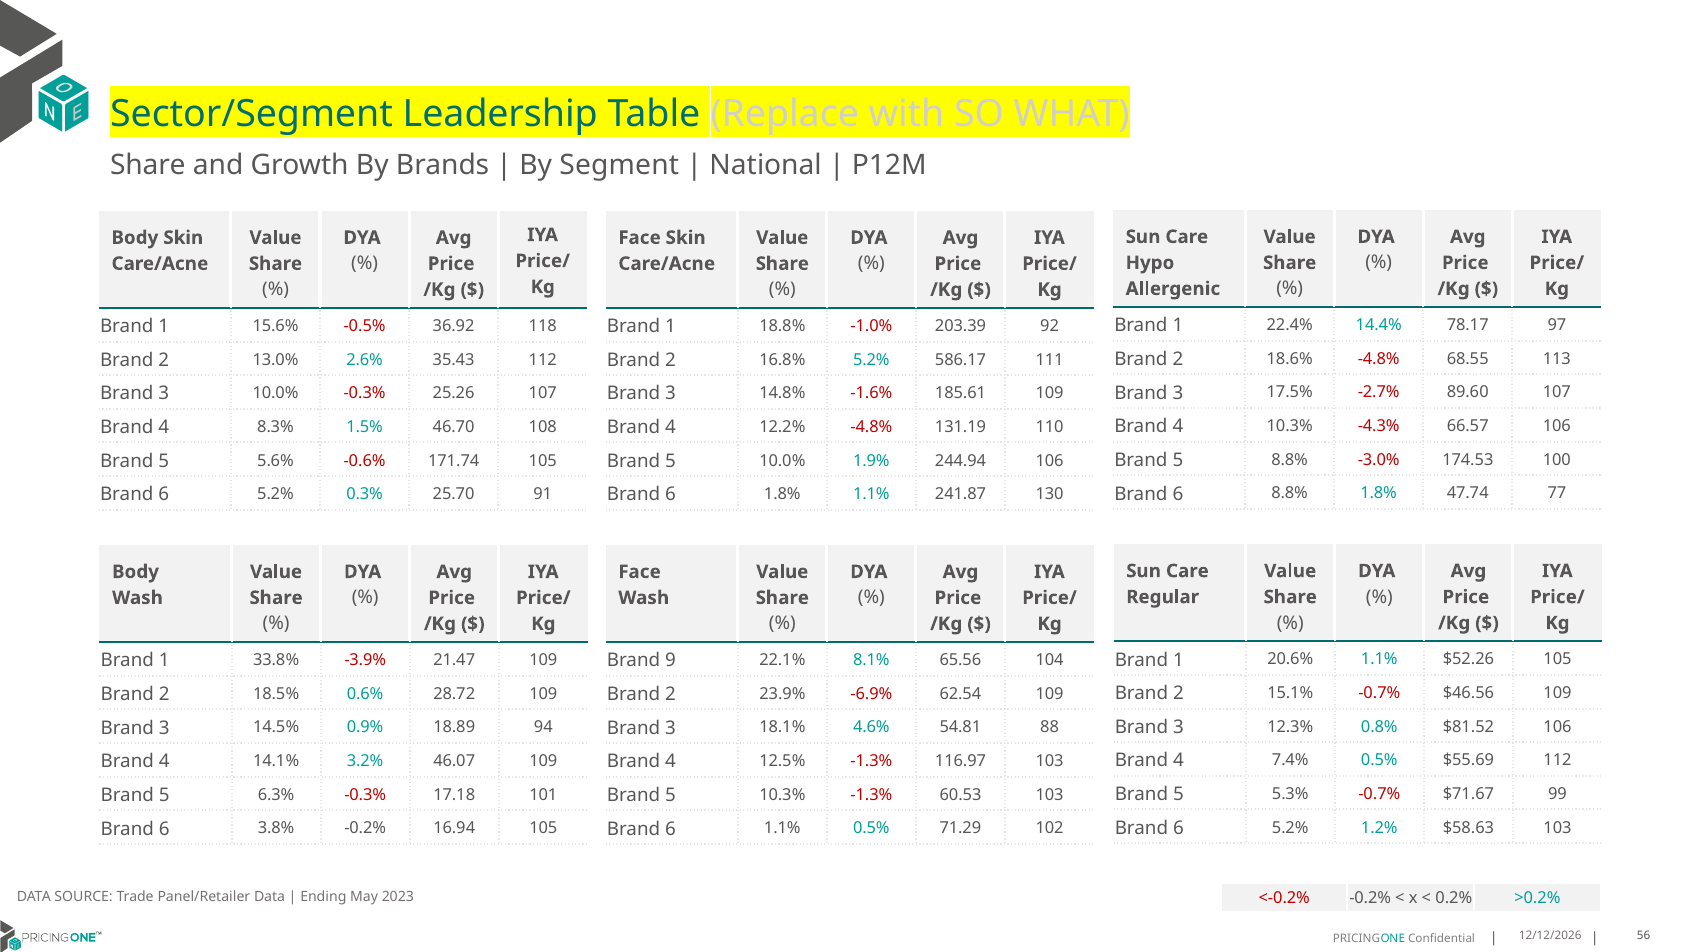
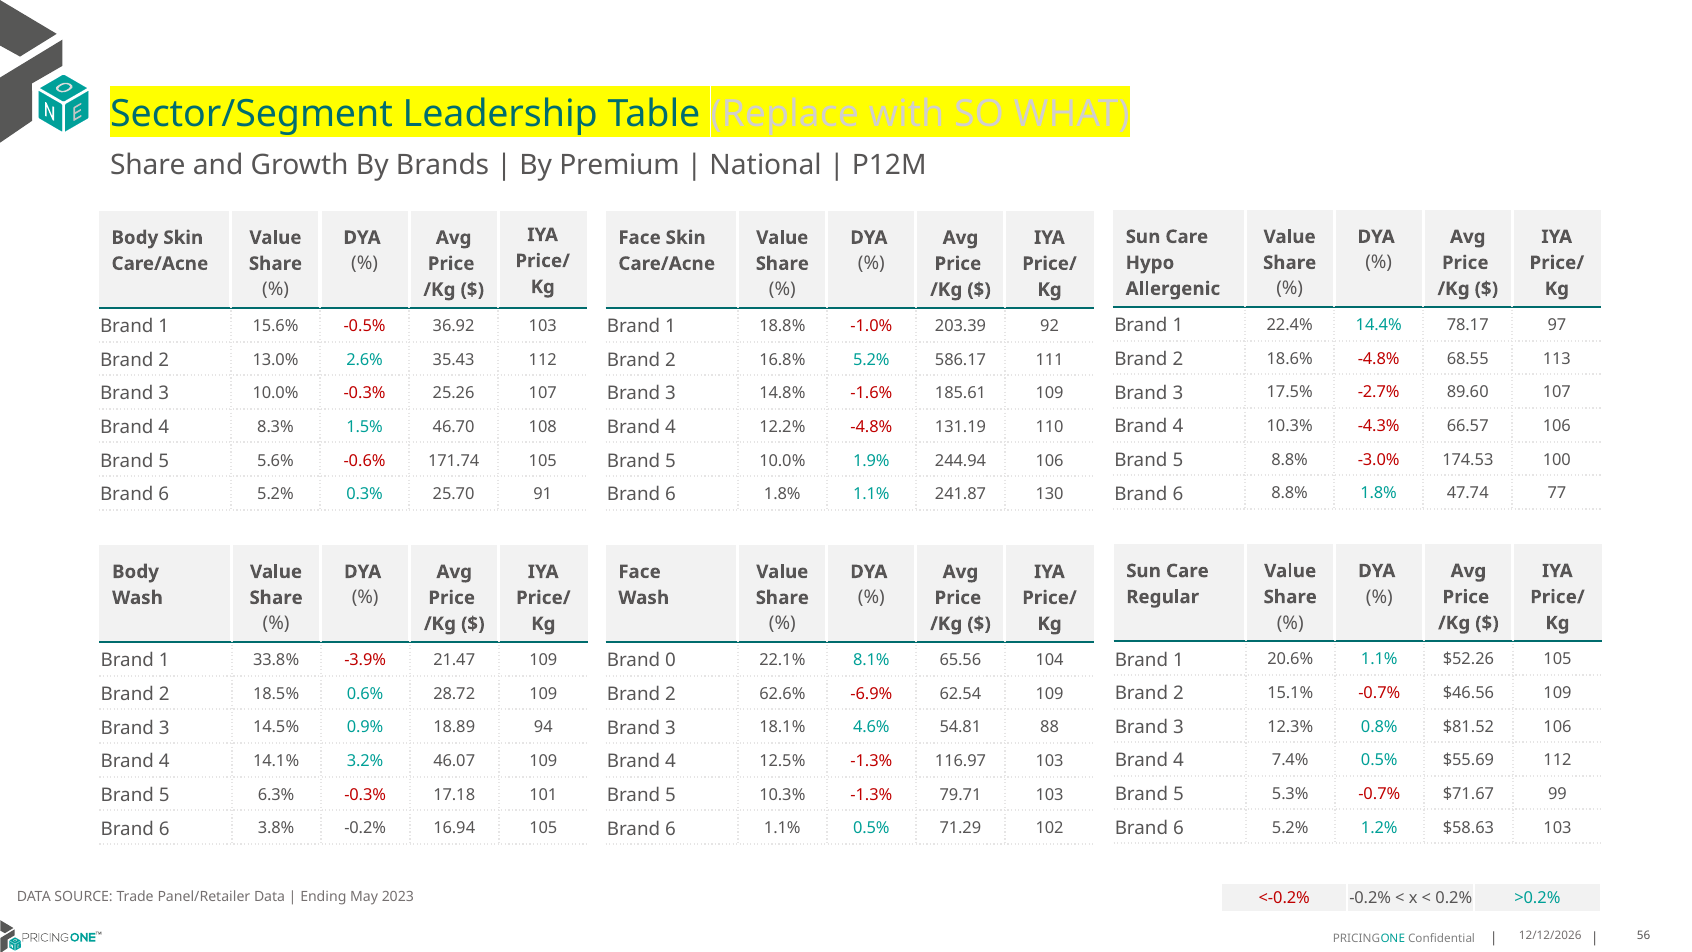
Segment: Segment -> Premium
36.92 118: 118 -> 103
9: 9 -> 0
23.9%: 23.9% -> 62.6%
60.53: 60.53 -> 79.71
